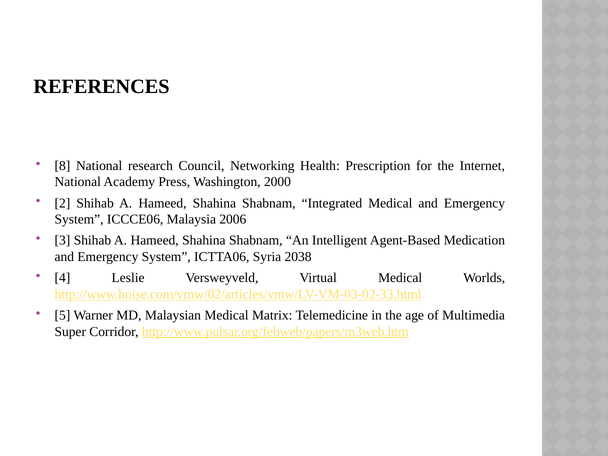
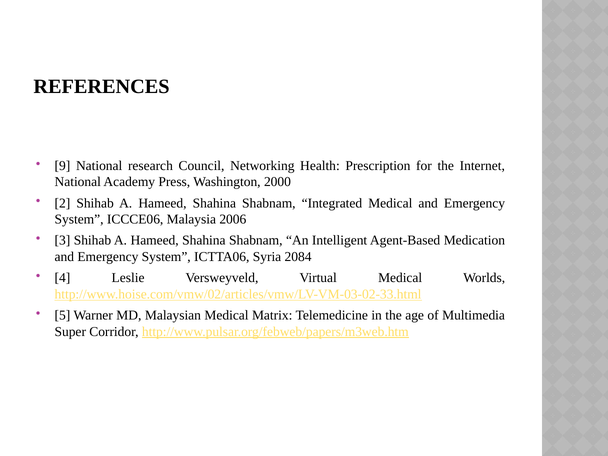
8: 8 -> 9
2038: 2038 -> 2084
